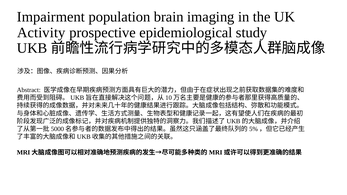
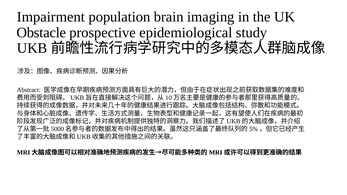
Activity: Activity -> Obstacle
